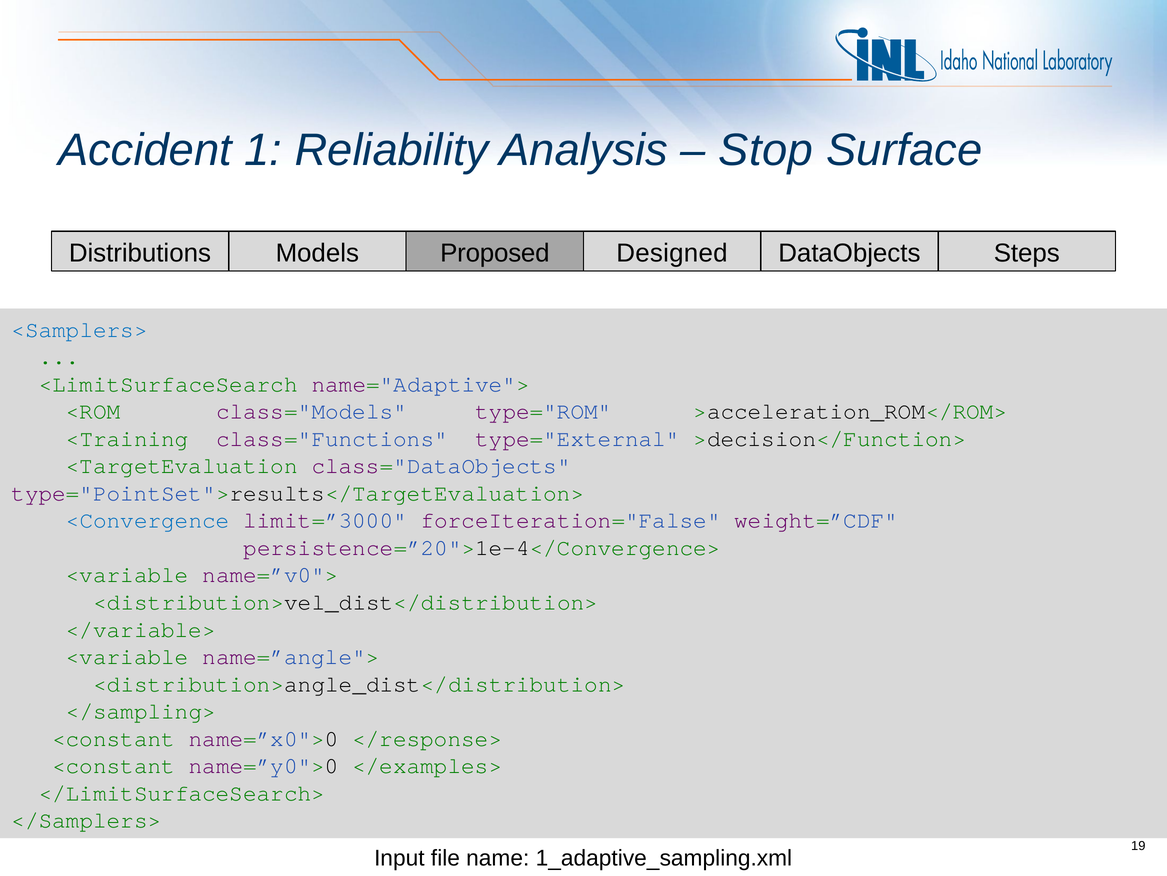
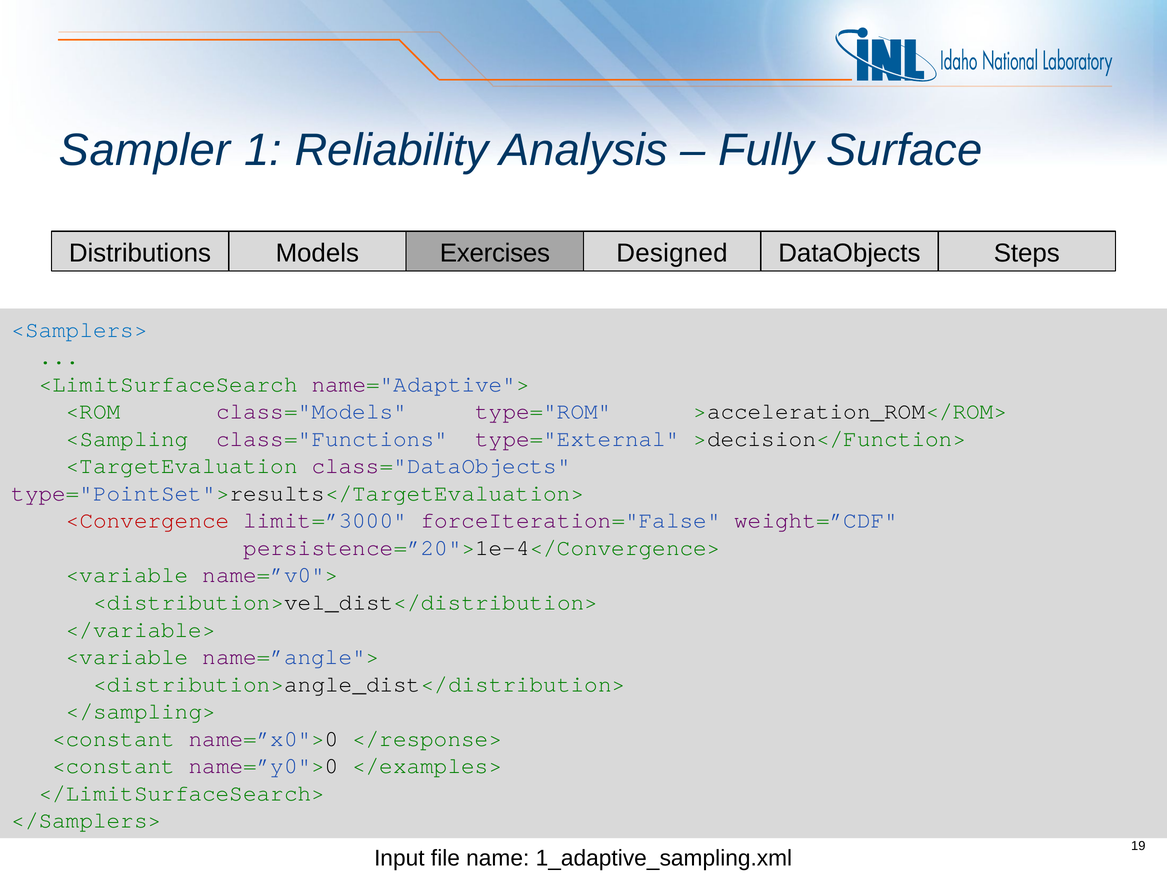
Accident: Accident -> Sampler
Stop: Stop -> Fully
Proposed: Proposed -> Exercises
<Training: <Training -> <Sampling
<Convergence colour: blue -> red
